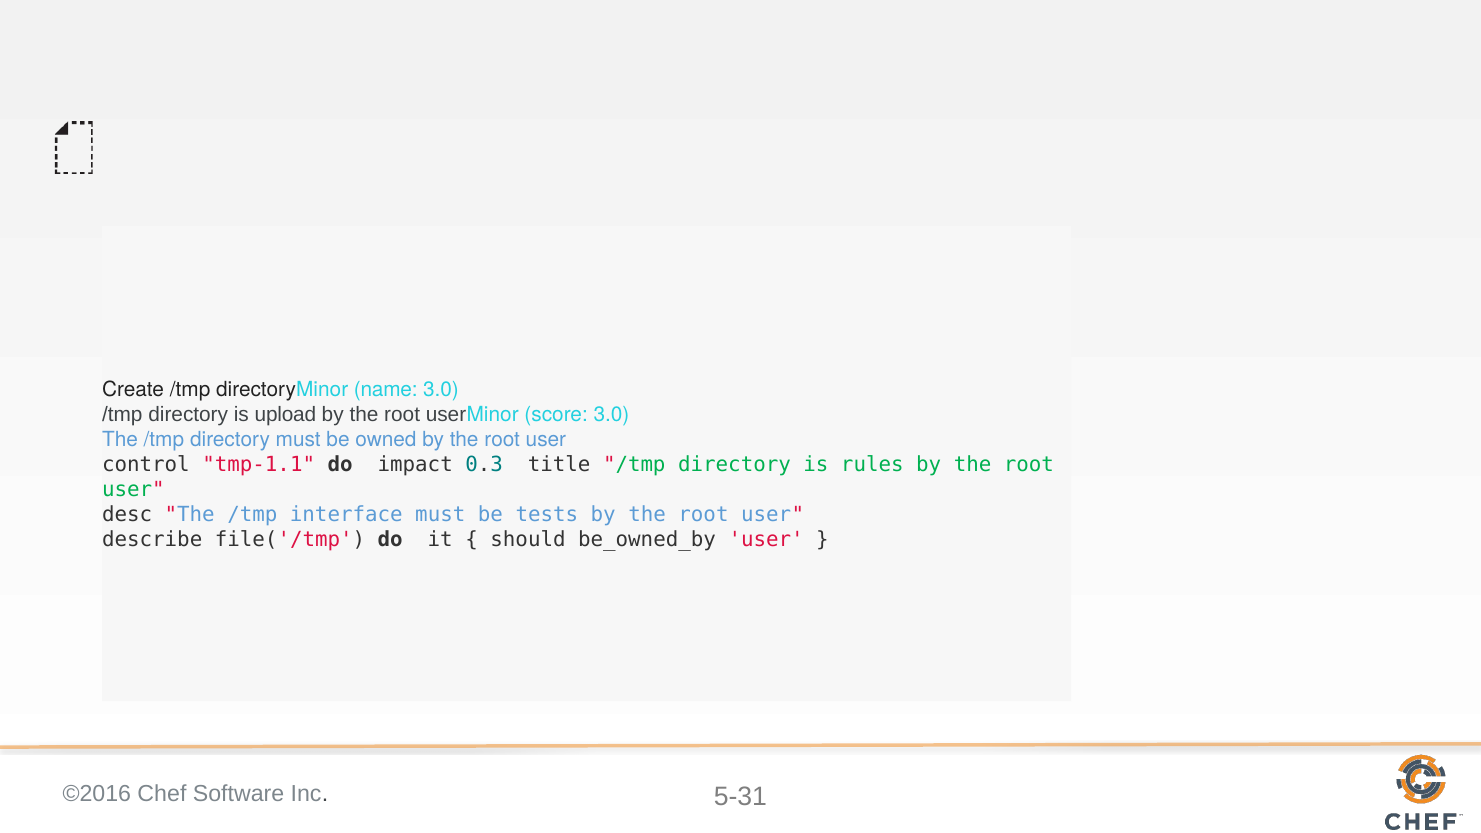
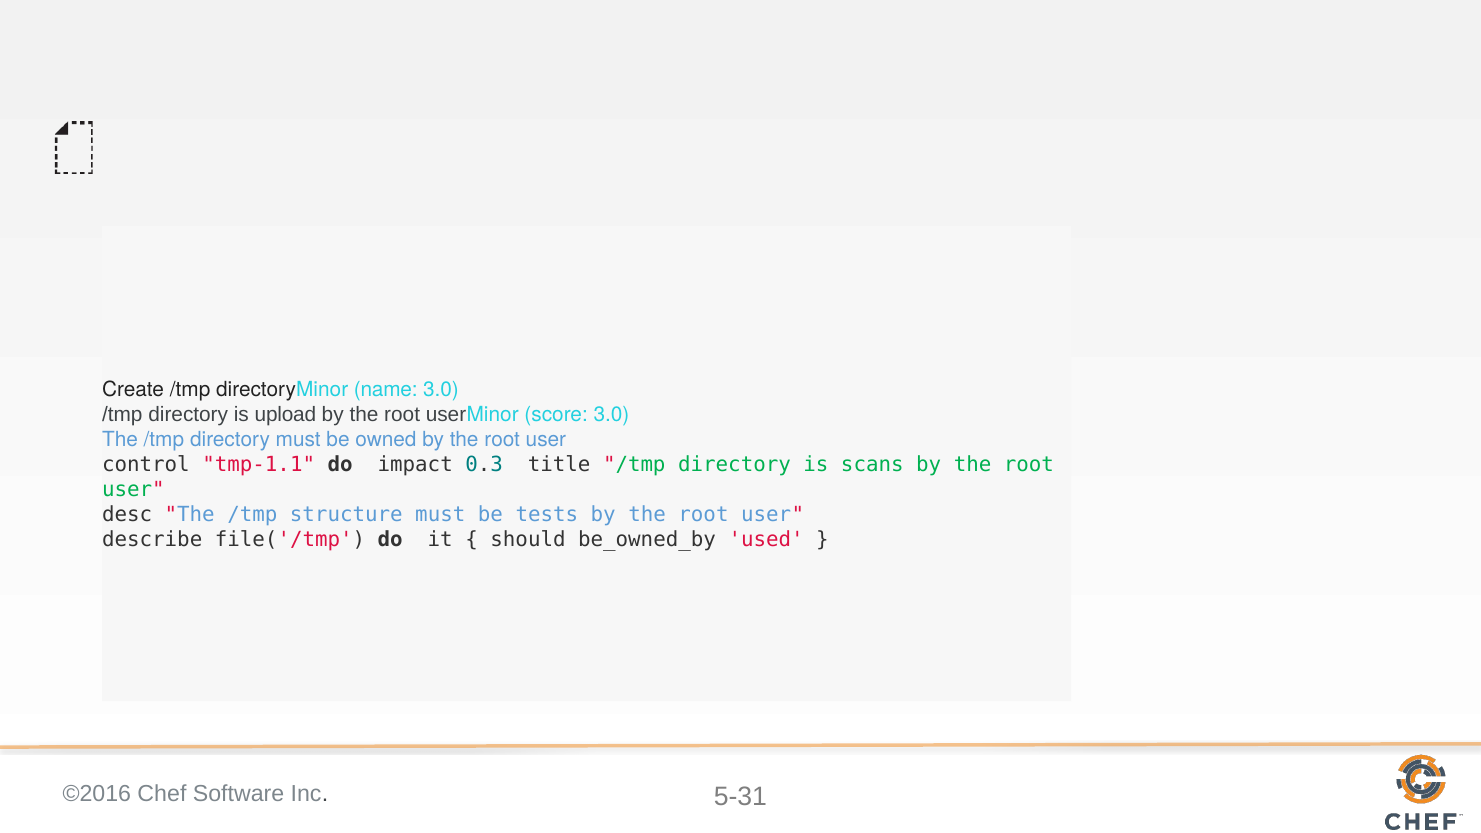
rules: rules -> scans
interface: interface -> structure
be_owned_by user: user -> used
